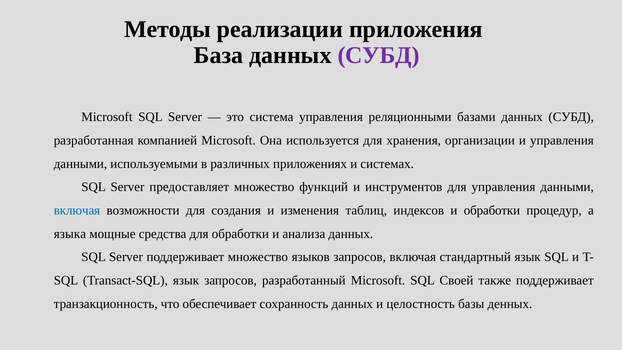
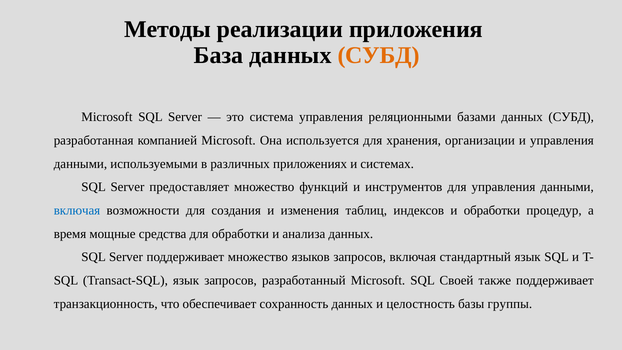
СУБД at (379, 55) colour: purple -> orange
языка: языка -> время
денных: денных -> группы
